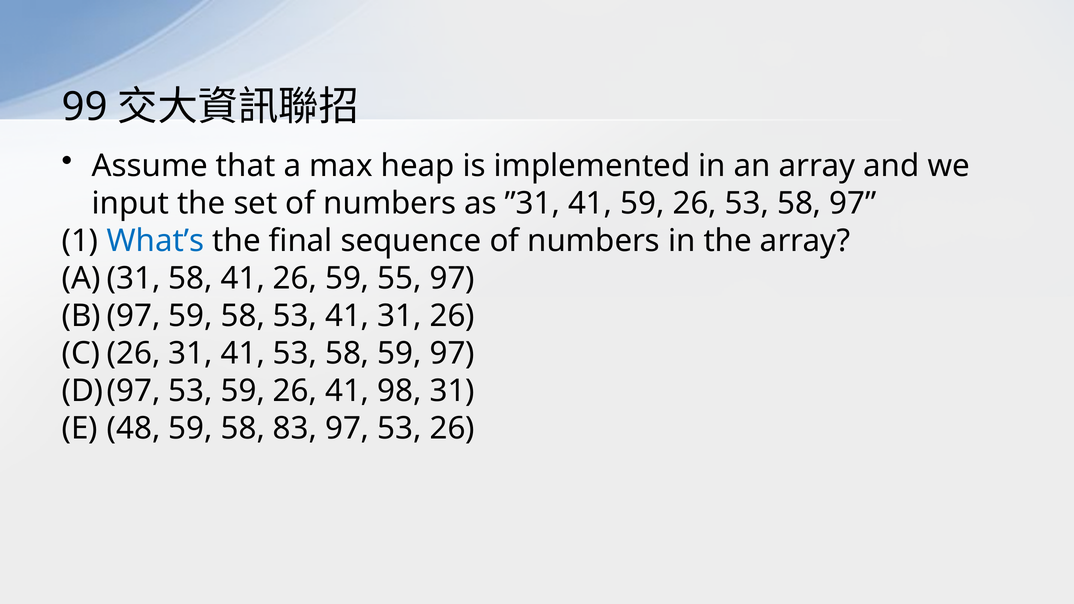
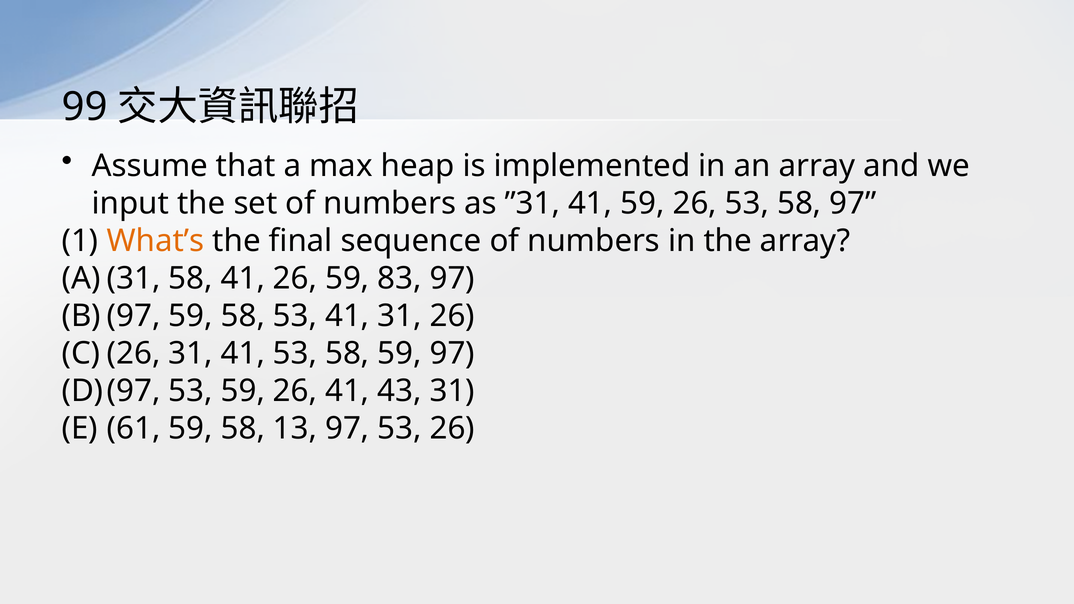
What’s colour: blue -> orange
55: 55 -> 83
98: 98 -> 43
48: 48 -> 61
83: 83 -> 13
